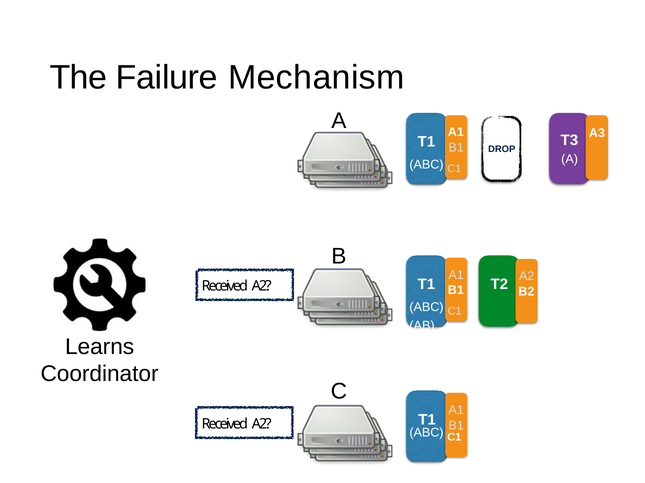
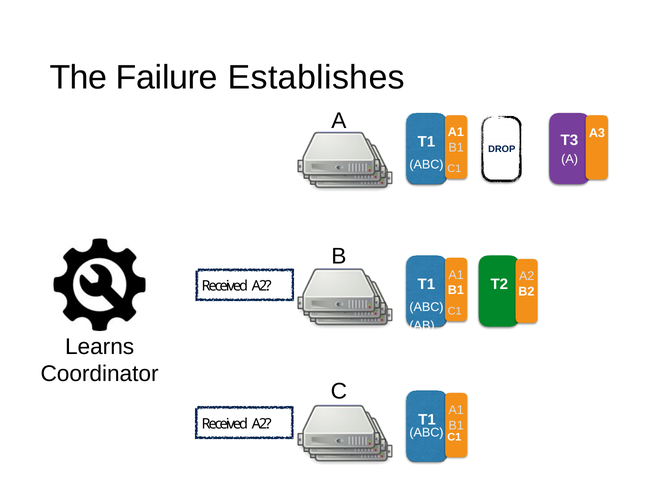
Mechanism: Mechanism -> Establishes
